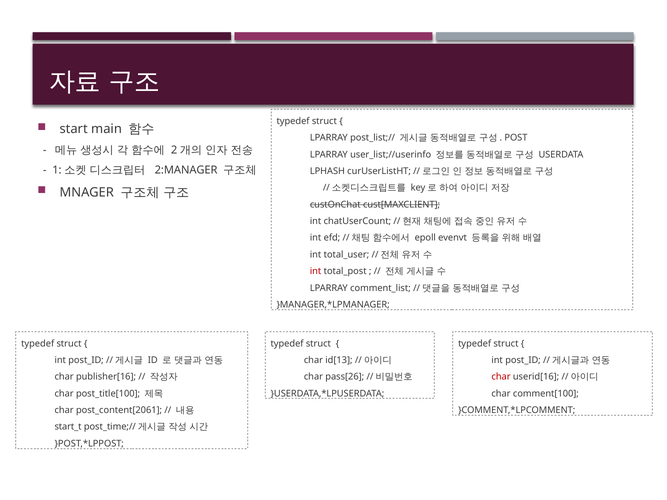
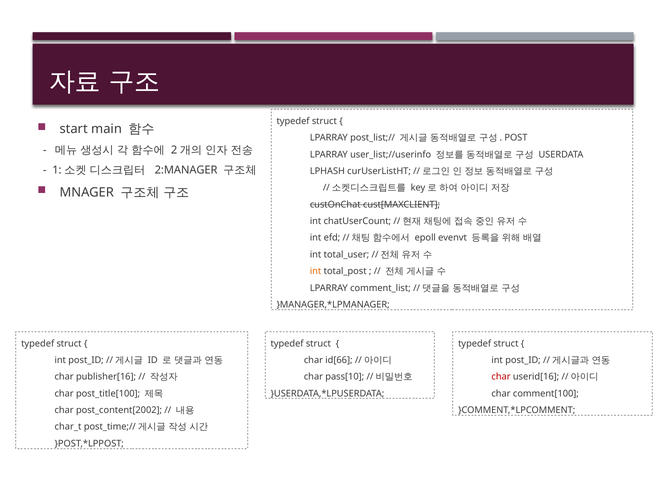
int at (316, 271) colour: red -> orange
id[13: id[13 -> id[66
pass[26: pass[26 -> pass[10
post_content[2061: post_content[2061 -> post_content[2002
start_t: start_t -> char_t
